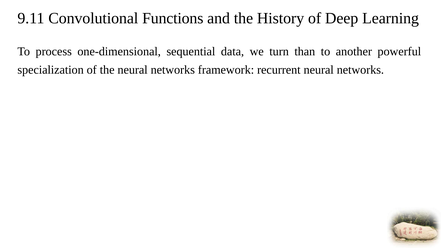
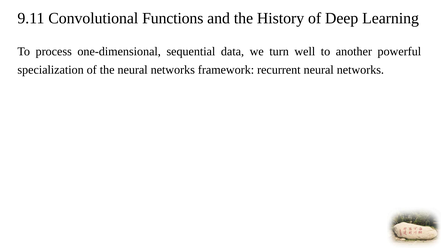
than: than -> well
